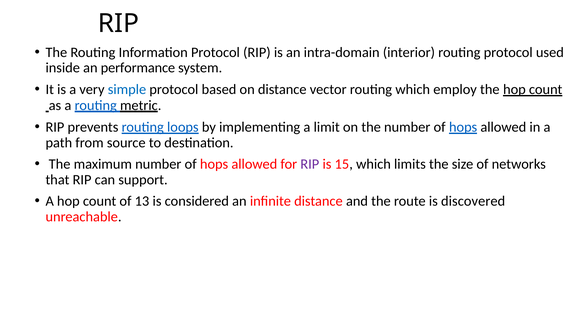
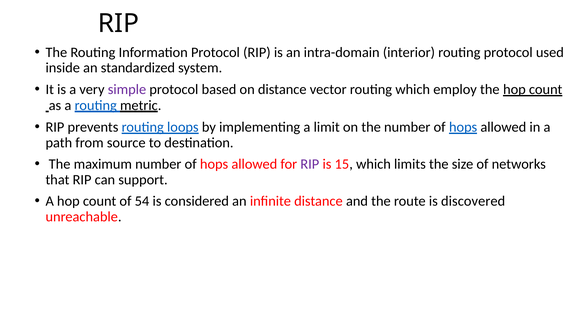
performance: performance -> standardized
simple colour: blue -> purple
13: 13 -> 54
